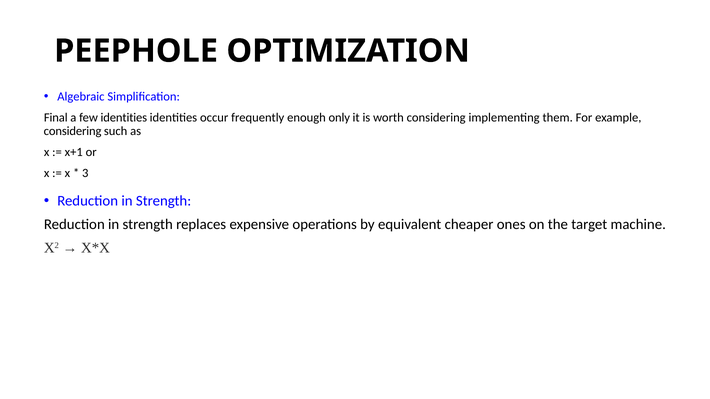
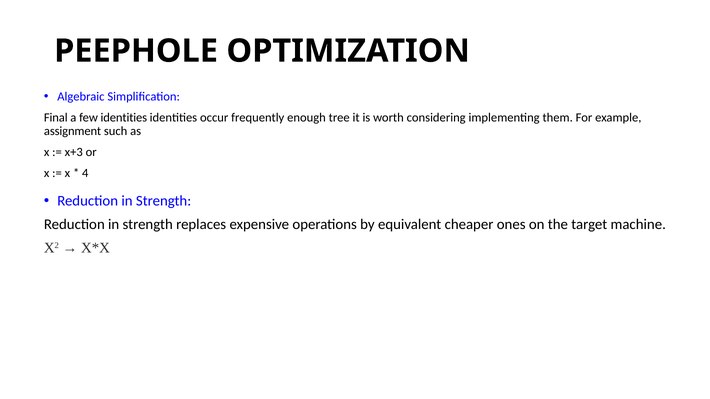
only: only -> tree
considering at (73, 131): considering -> assignment
x+1: x+1 -> x+3
3: 3 -> 4
